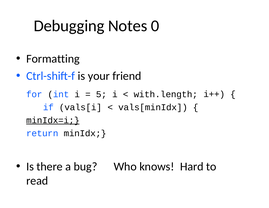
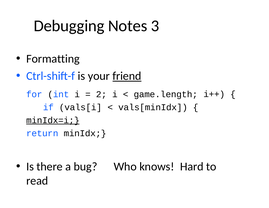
0: 0 -> 3
friend underline: none -> present
5: 5 -> 2
with.length: with.length -> game.length
